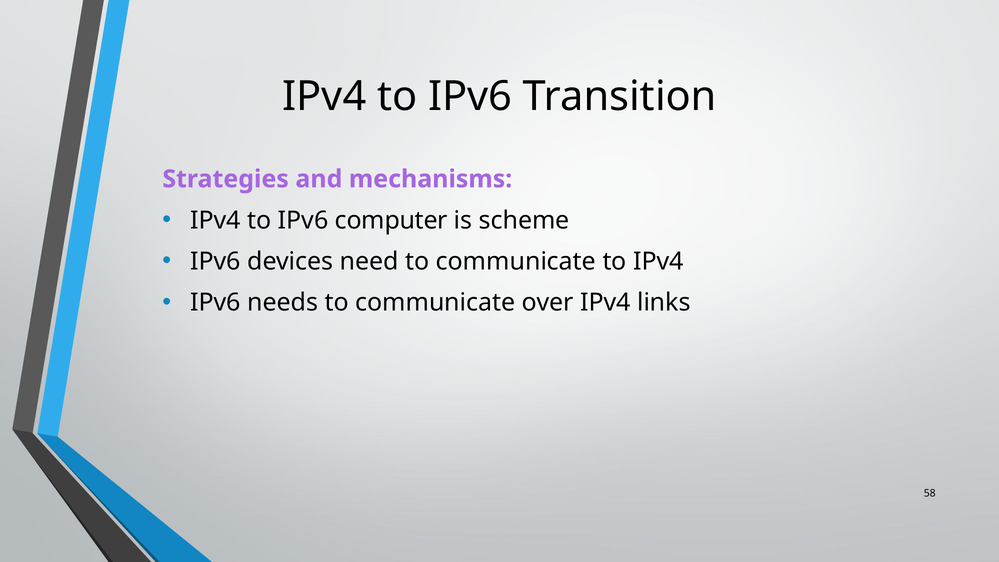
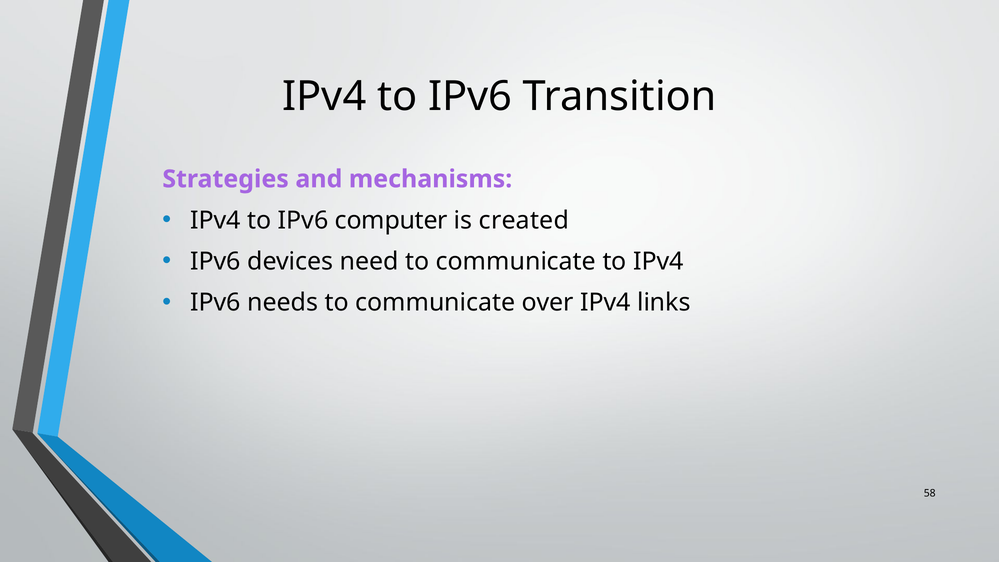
scheme: scheme -> created
